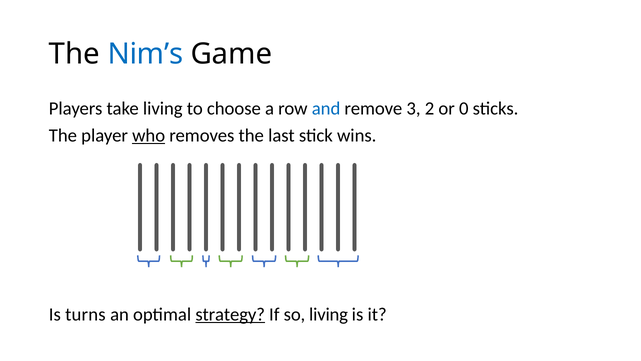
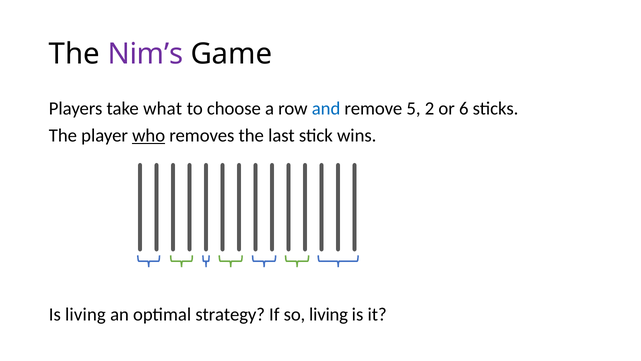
Nim’s colour: blue -> purple
take living: living -> what
3: 3 -> 5
0: 0 -> 6
Is turns: turns -> living
strategy underline: present -> none
